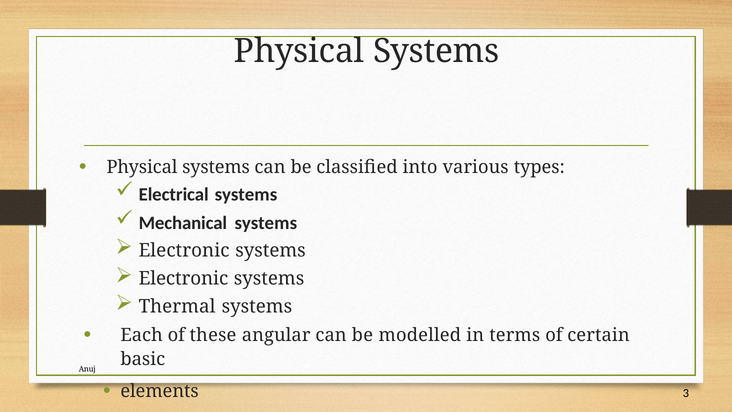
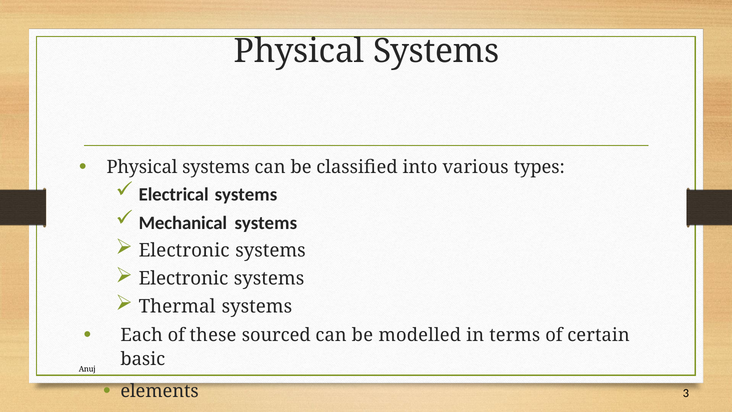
angular: angular -> sourced
